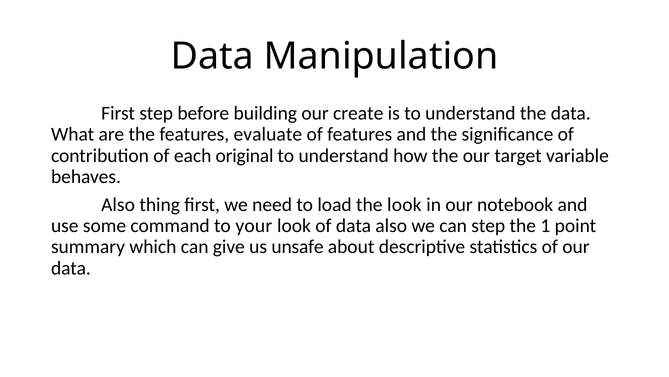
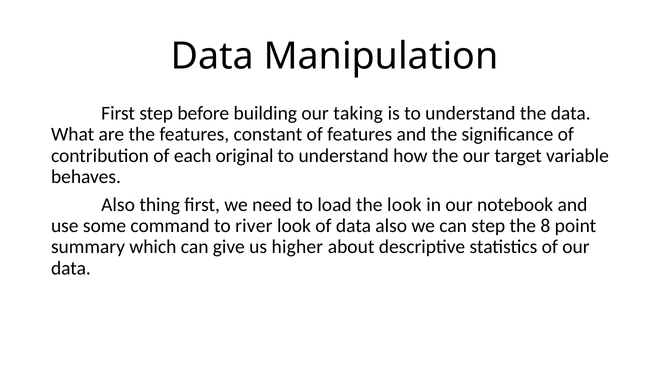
create: create -> taking
evaluate: evaluate -> constant
your: your -> river
1: 1 -> 8
unsafe: unsafe -> higher
